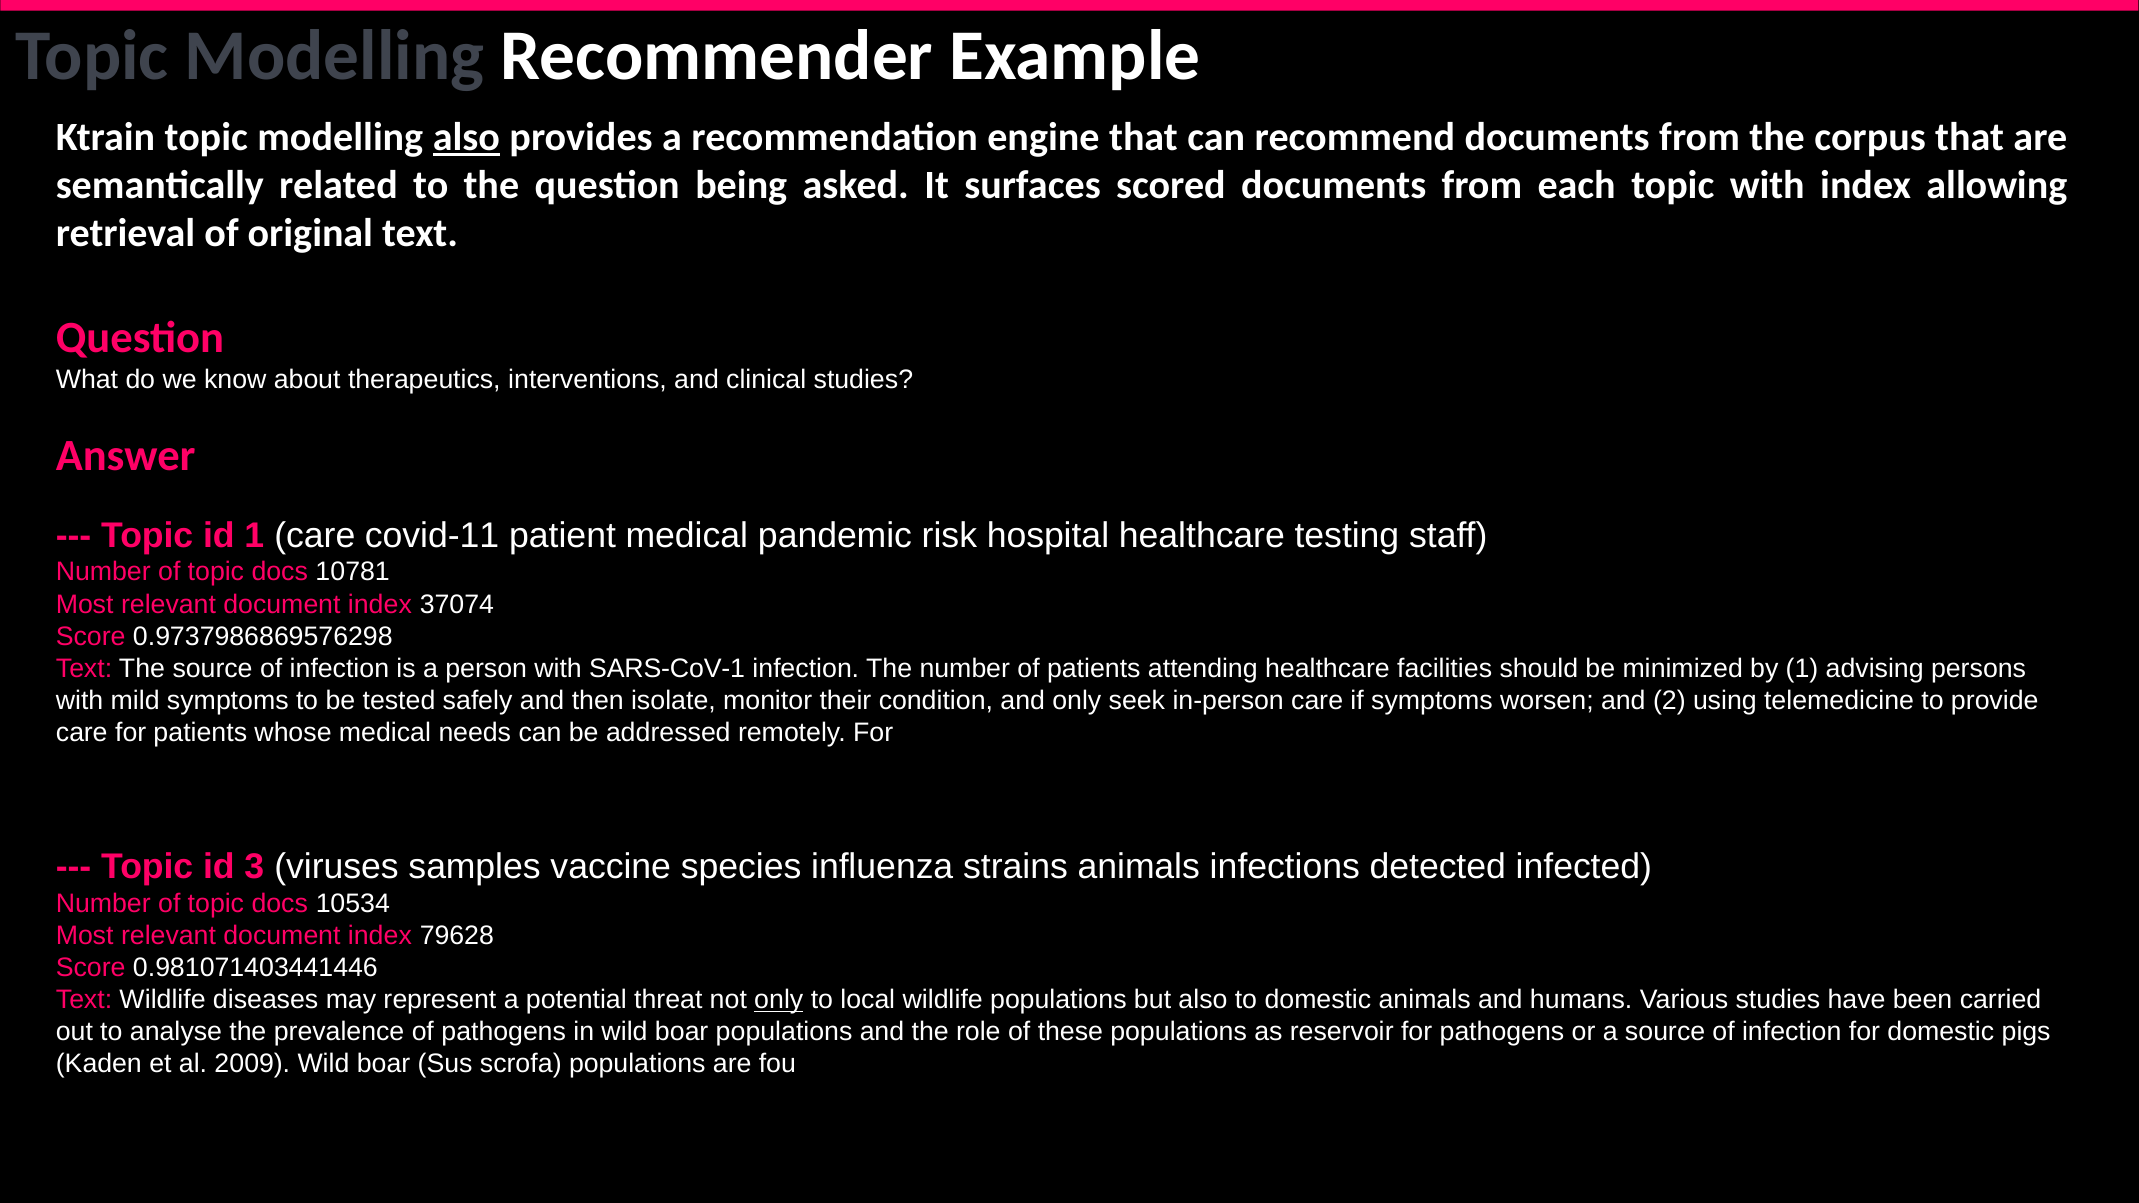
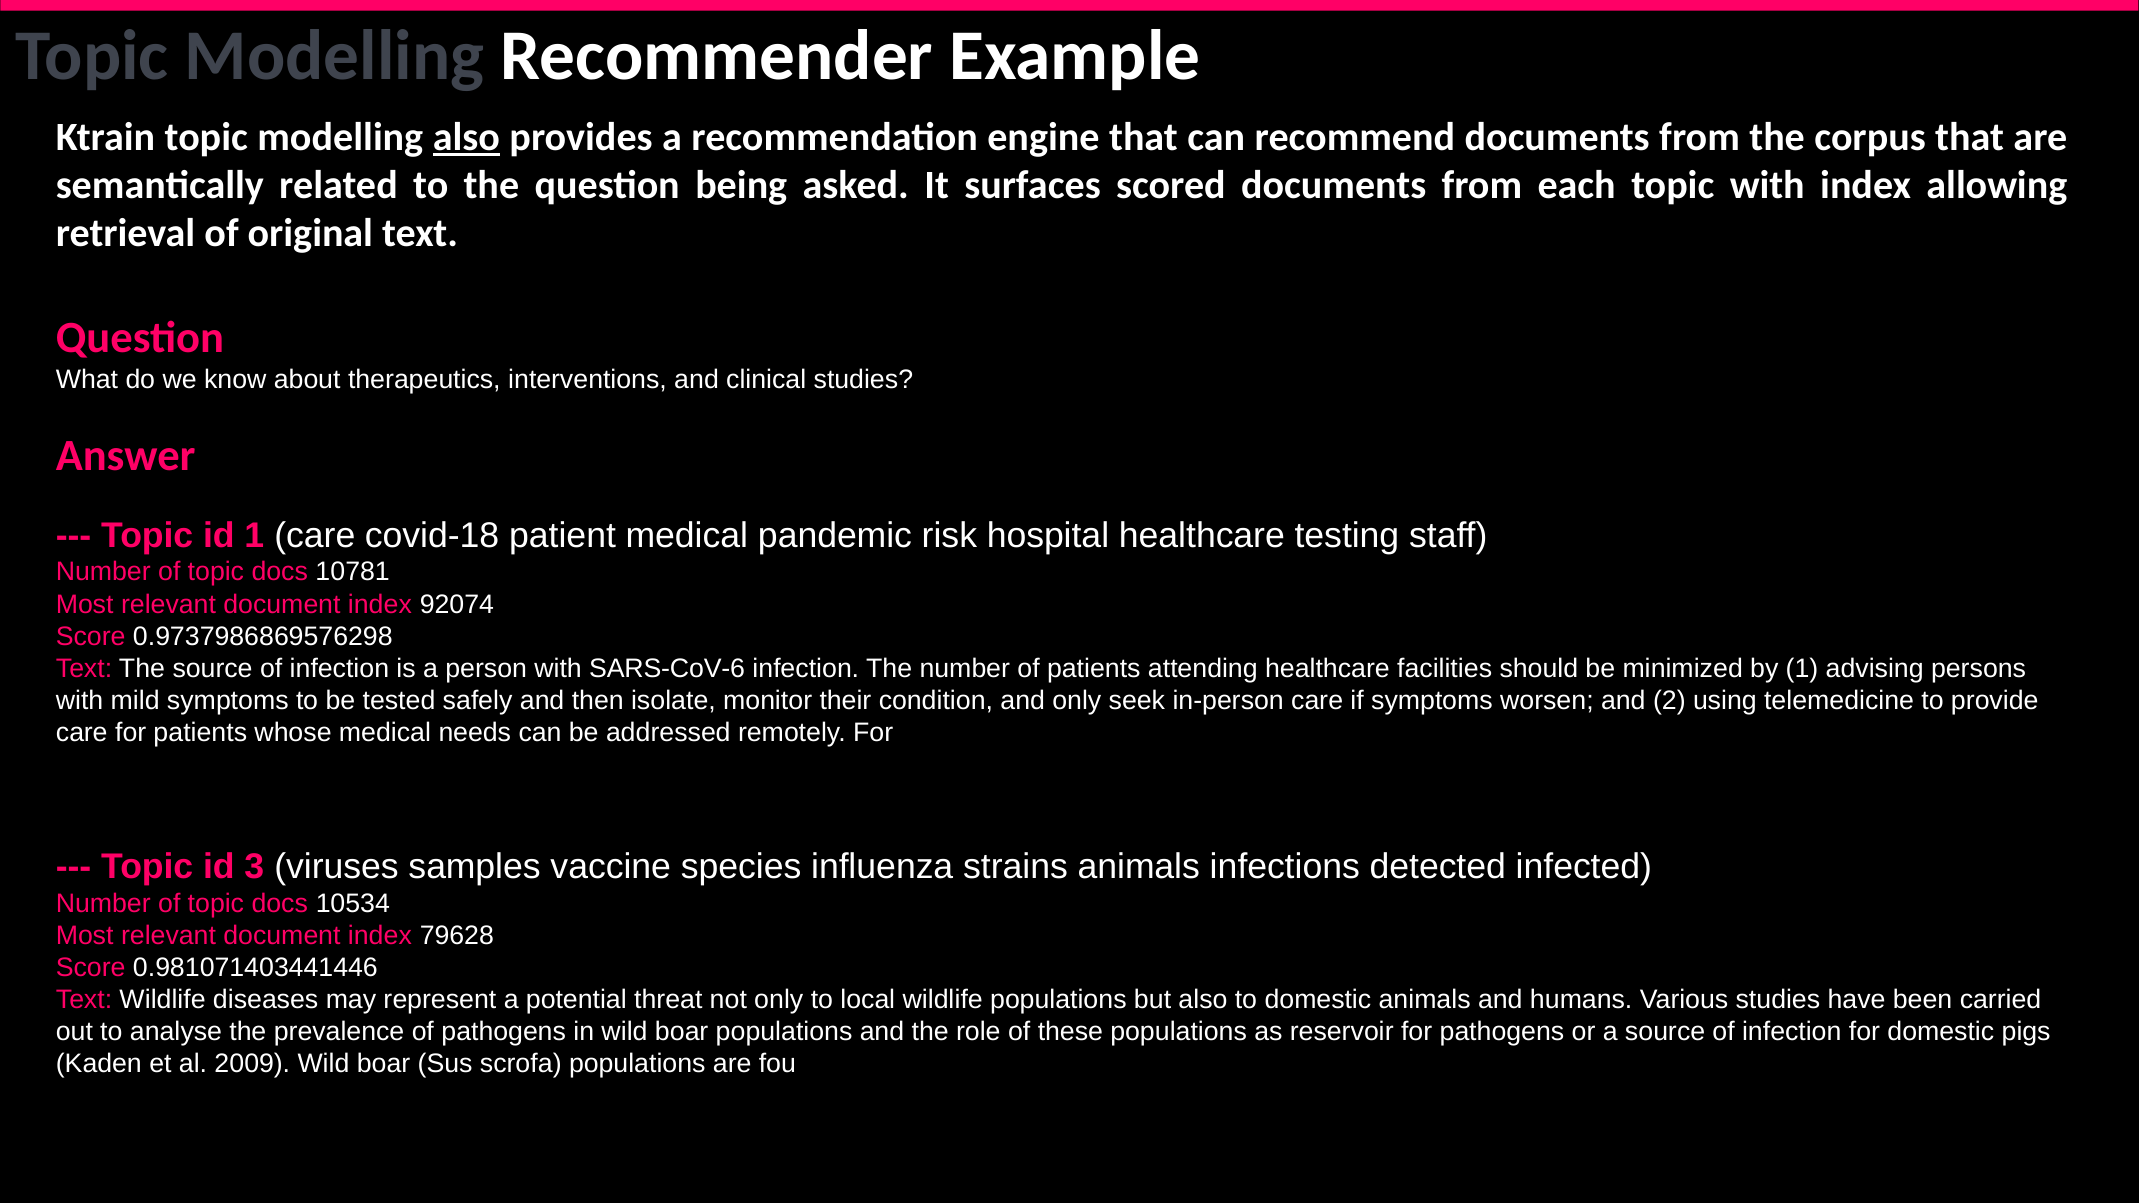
covid-11: covid-11 -> covid-18
37074: 37074 -> 92074
SARS-CoV-1: SARS-CoV-1 -> SARS-CoV-6
only at (779, 1000) underline: present -> none
